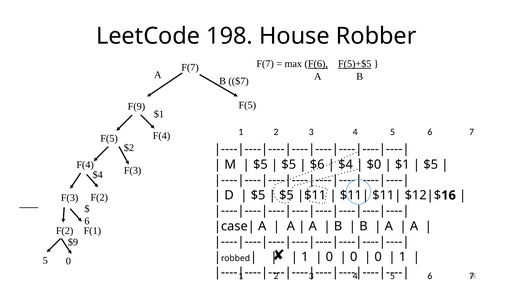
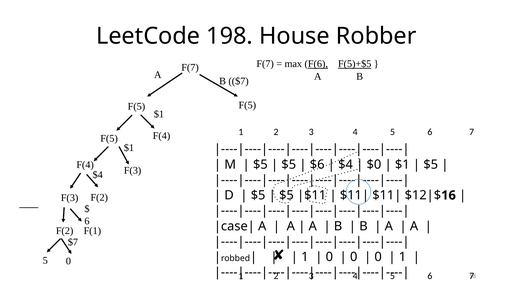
F(9 at (136, 106): F(9 -> F(5
$2 at (129, 148): $2 -> $1
$9 at (73, 242): $9 -> $7
